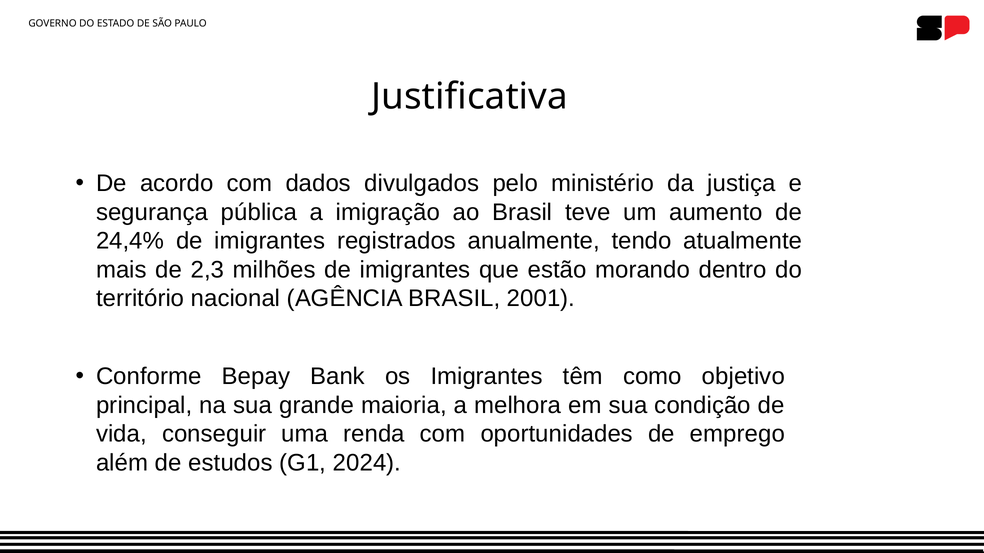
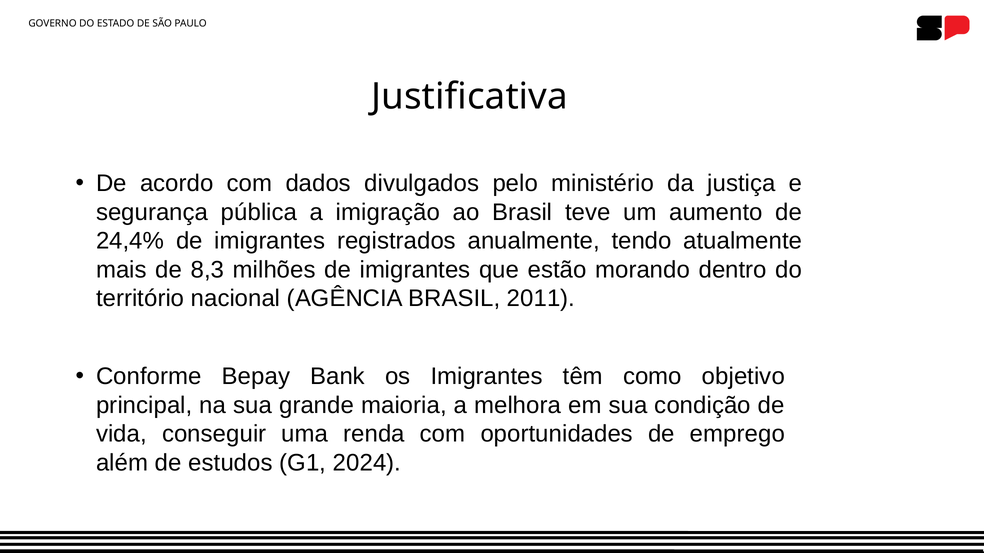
2,3: 2,3 -> 8,3
2001: 2001 -> 2011
